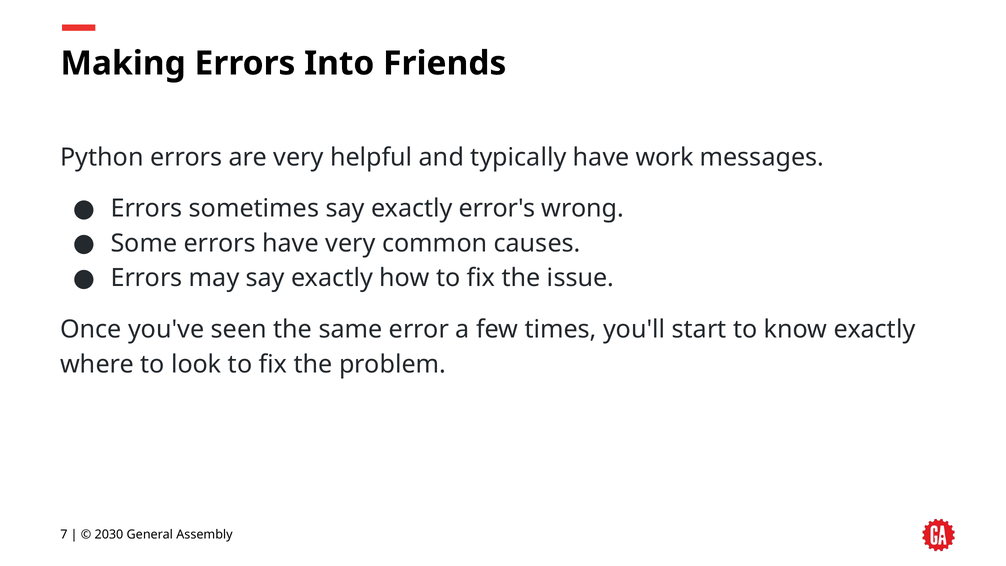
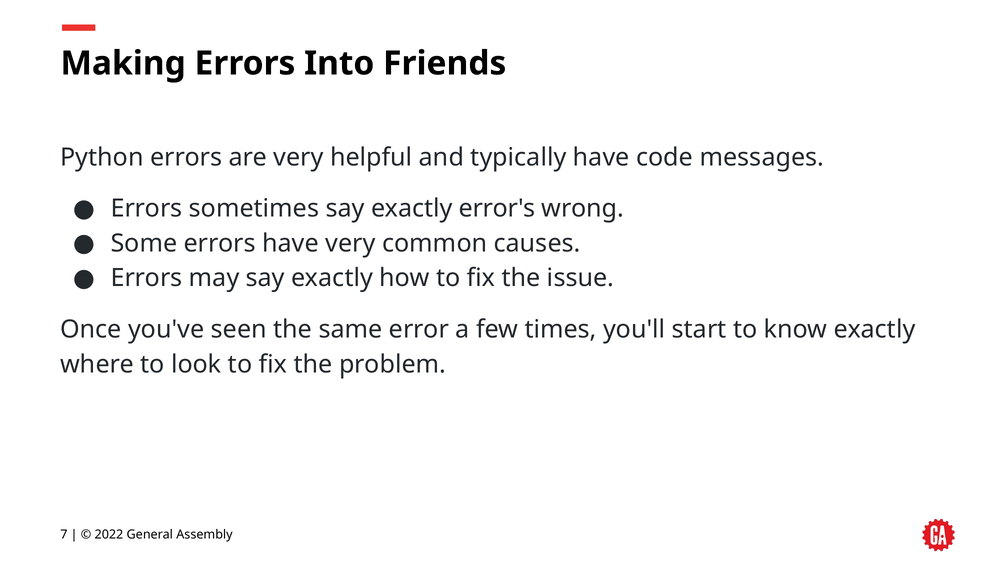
work: work -> code
2030: 2030 -> 2022
